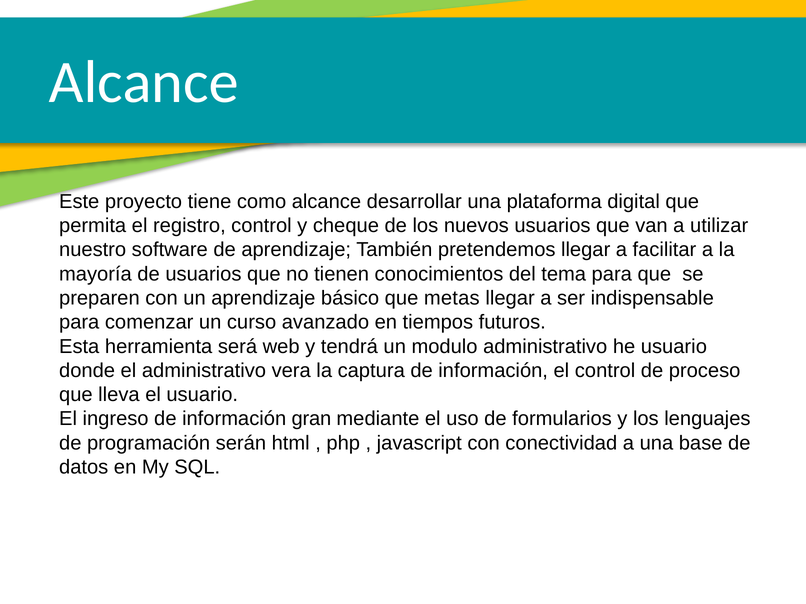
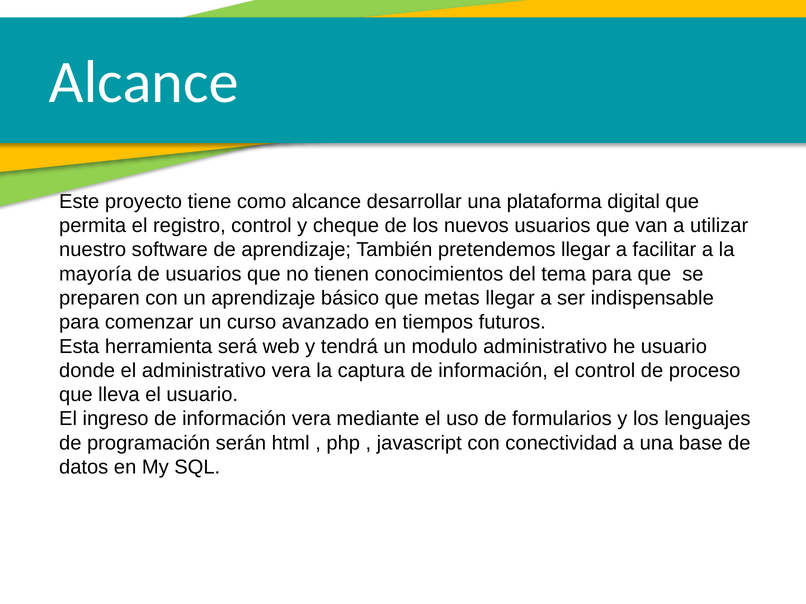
información gran: gran -> vera
